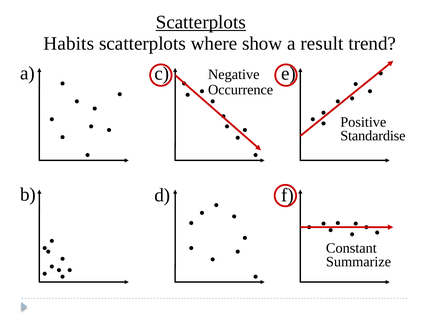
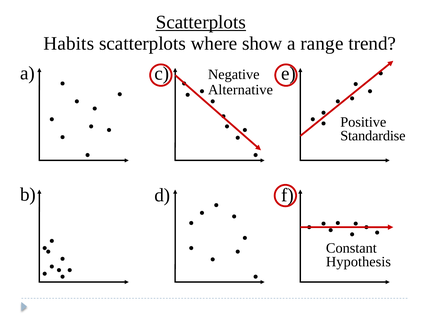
result: result -> range
Occurrence: Occurrence -> Alternative
Summarize: Summarize -> Hypothesis
